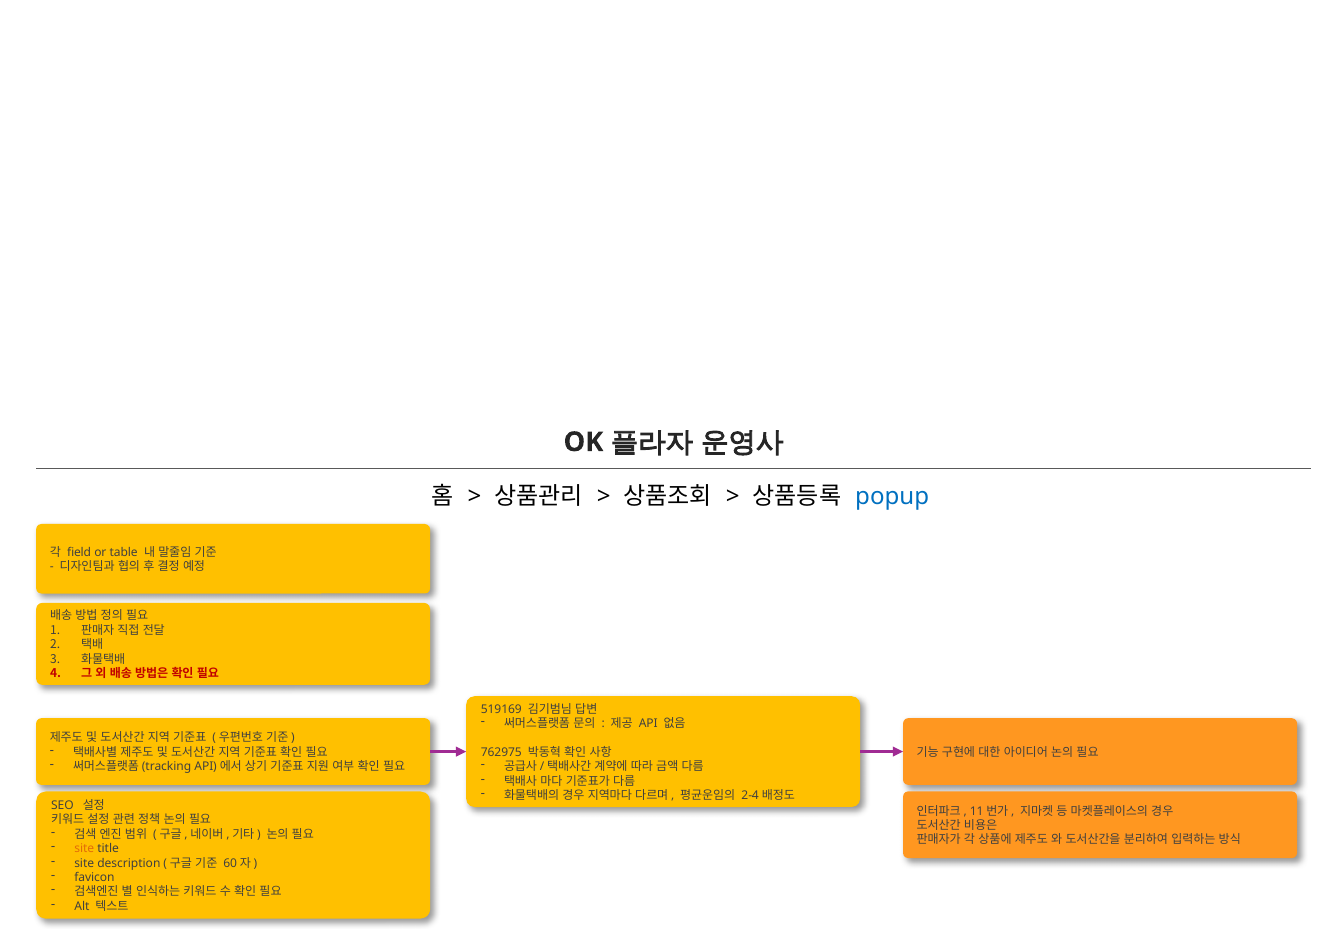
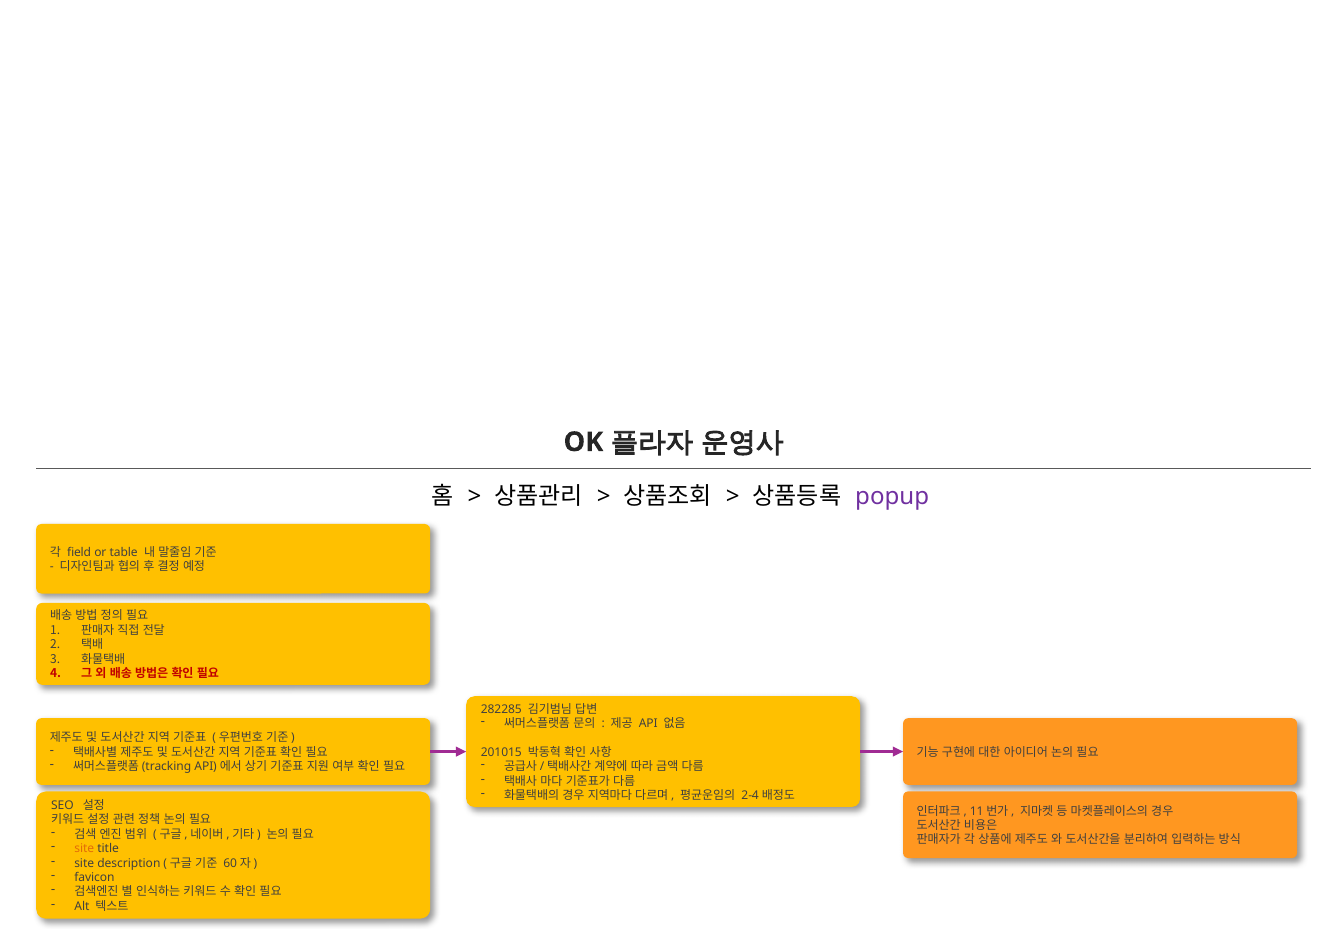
popup colour: blue -> purple
519169: 519169 -> 282285
762975: 762975 -> 201015
